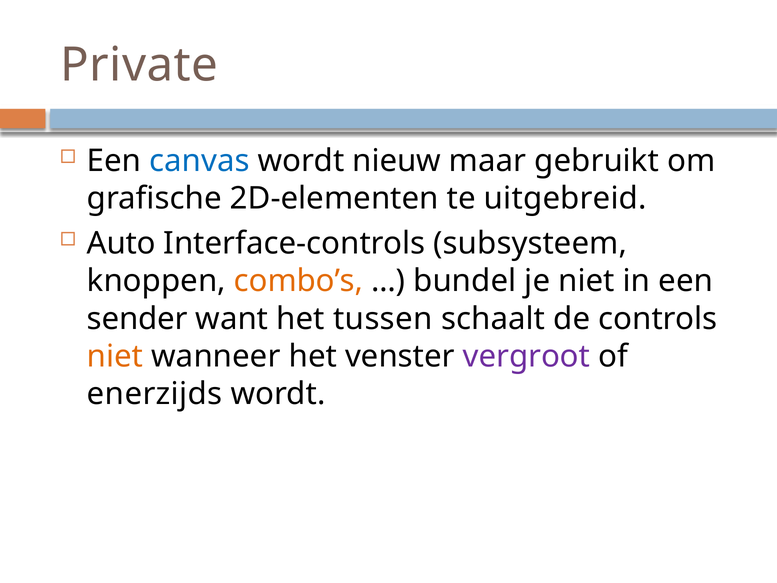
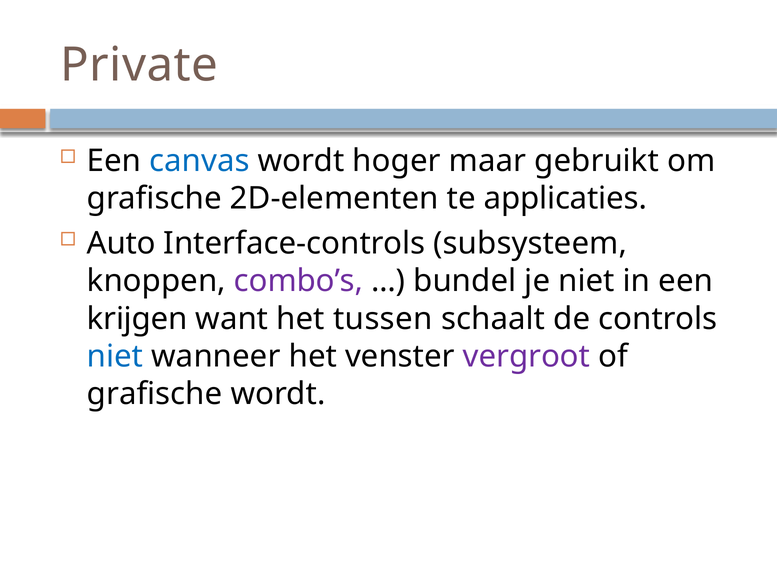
nieuw: nieuw -> hoger
uitgebreid: uitgebreid -> applicaties
combo’s colour: orange -> purple
sender: sender -> krijgen
niet at (115, 356) colour: orange -> blue
enerzijds at (155, 394): enerzijds -> grafische
